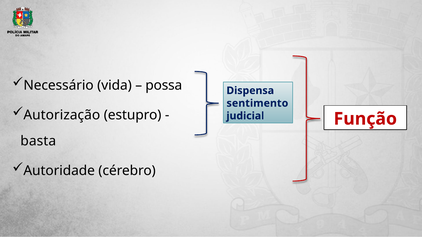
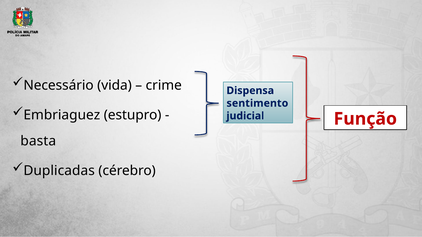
possa: possa -> crime
Autorização: Autorização -> Embriaguez
Autoridade: Autoridade -> Duplicadas
